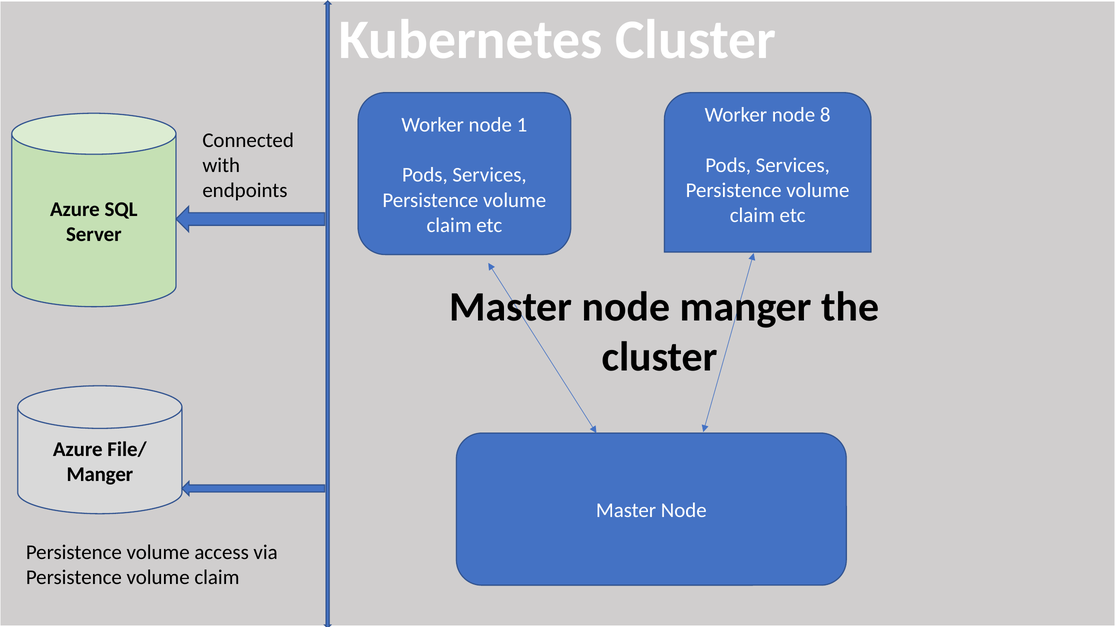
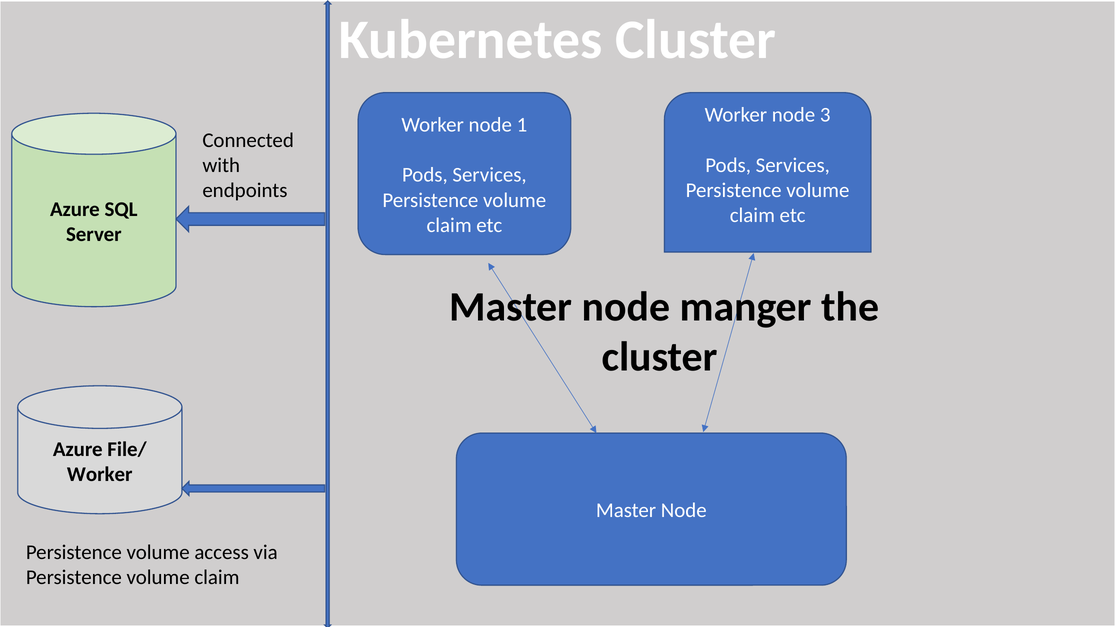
8: 8 -> 3
Manger at (100, 475): Manger -> Worker
